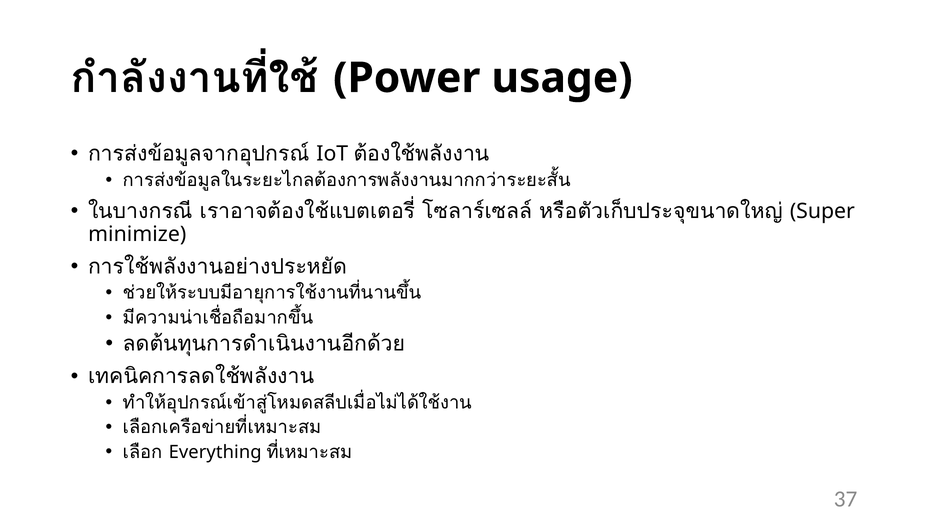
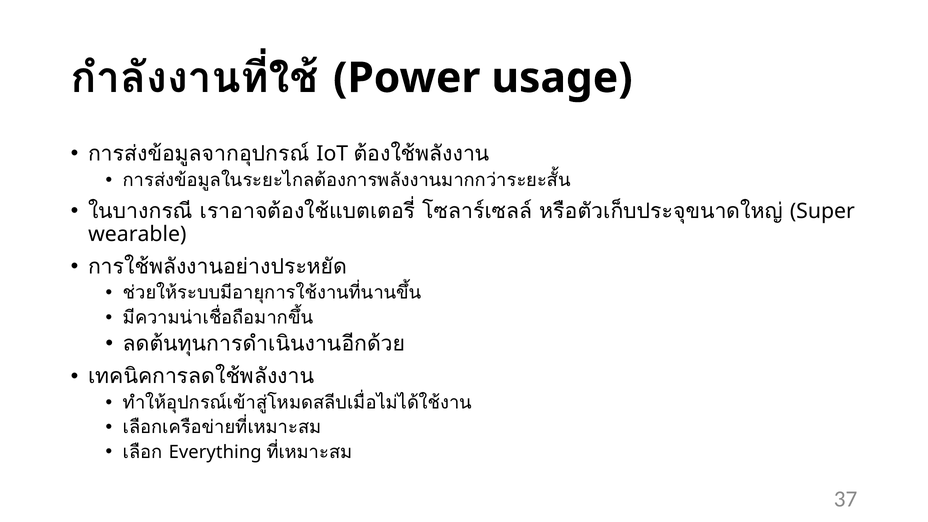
minimize: minimize -> wearable
